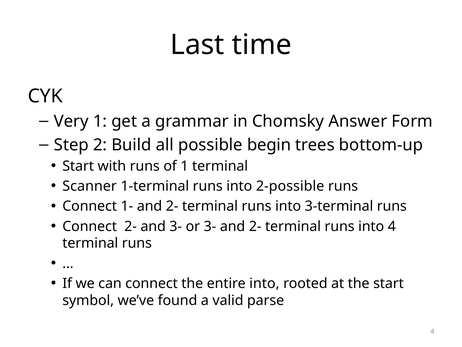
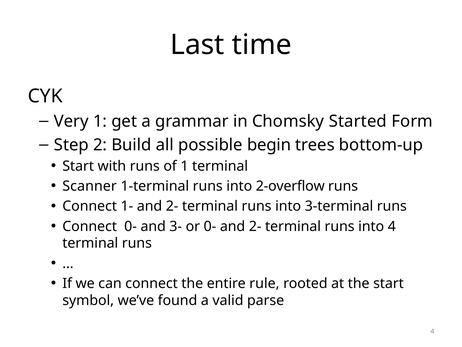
Answer: Answer -> Started
2-possible: 2-possible -> 2-overflow
Connect 2-: 2- -> 0-
or 3-: 3- -> 0-
entire into: into -> rule
